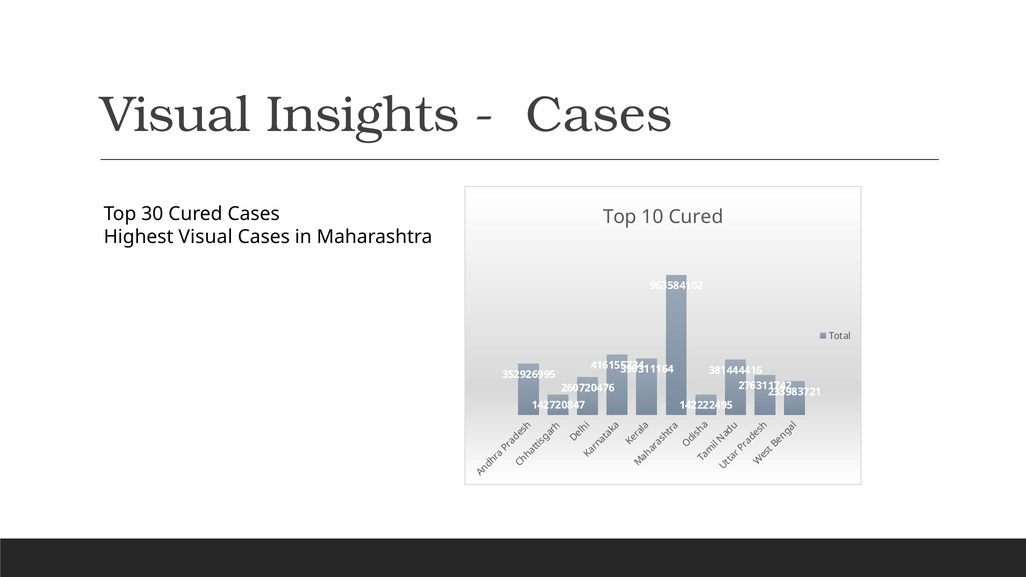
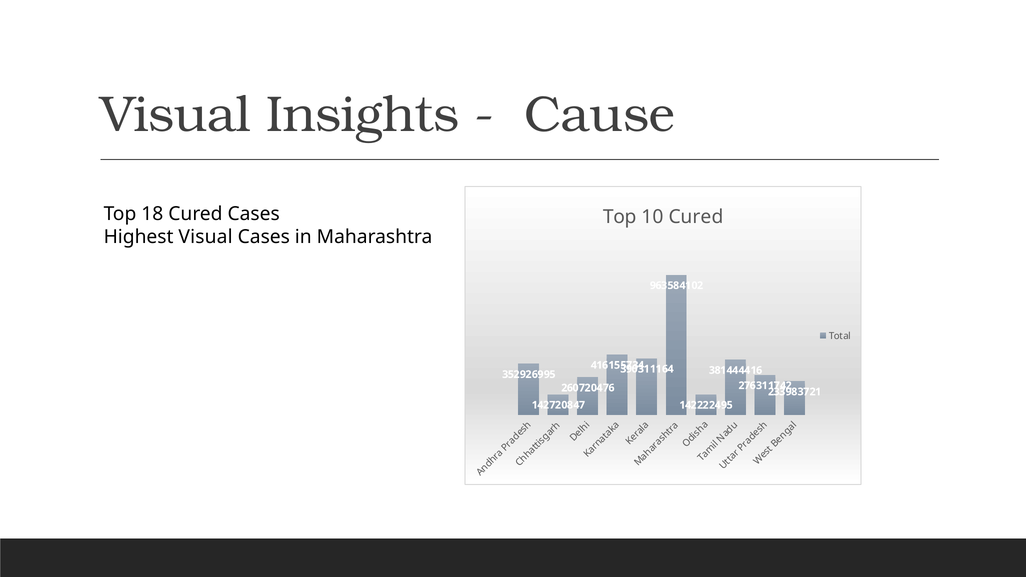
Cases at (599, 115): Cases -> Cause
30: 30 -> 18
